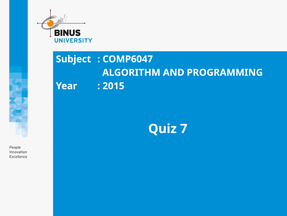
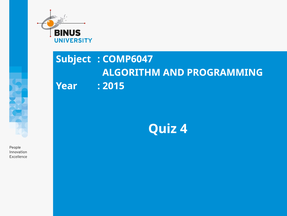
7: 7 -> 4
